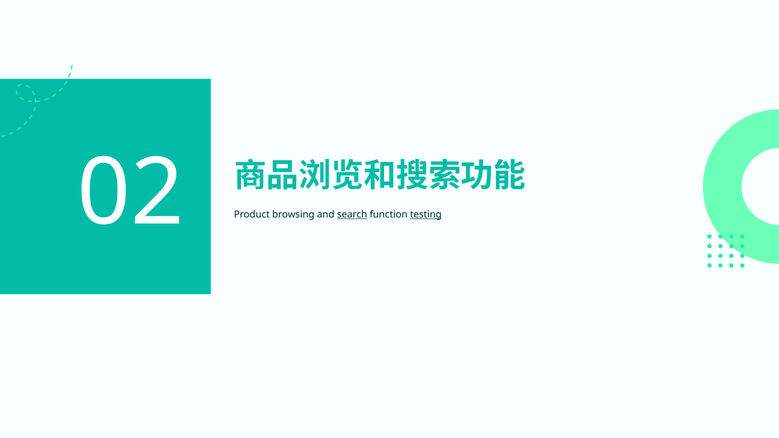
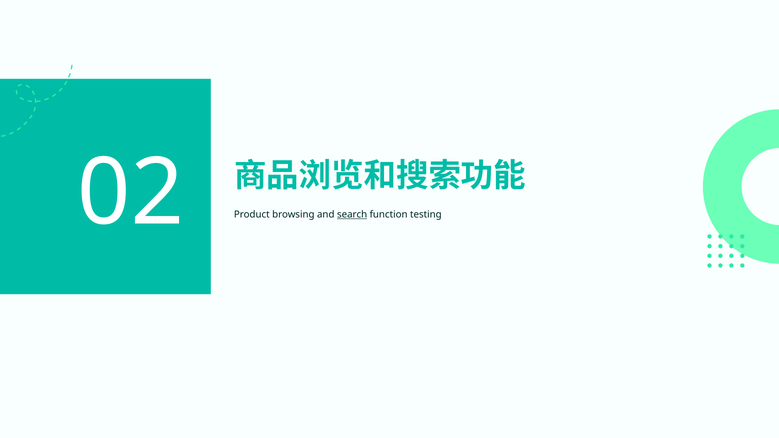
testing underline: present -> none
